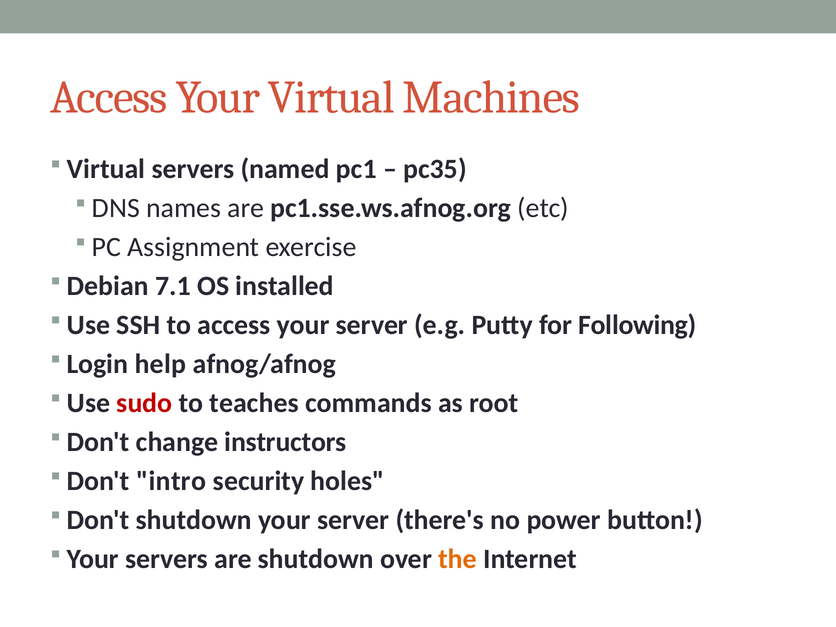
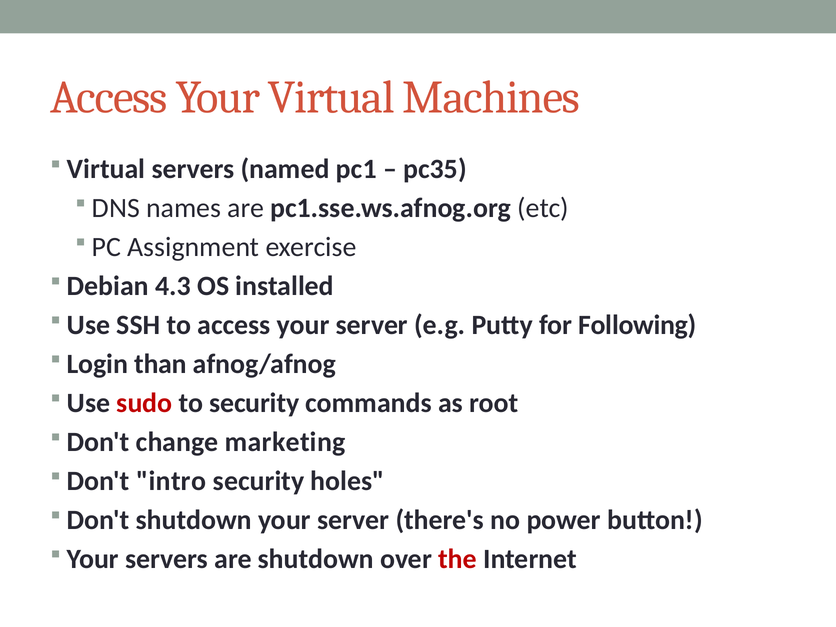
7.1: 7.1 -> 4.3
help: help -> than
to teaches: teaches -> security
instructors: instructors -> marketing
the colour: orange -> red
